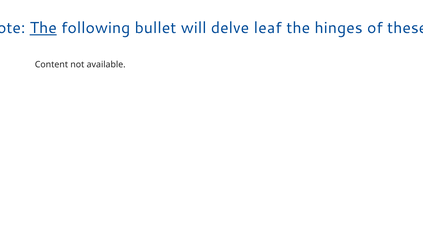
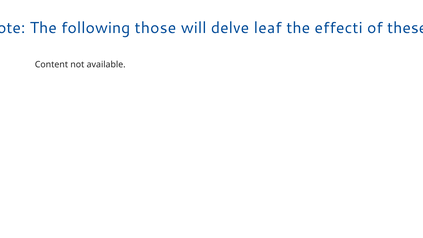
The at (43, 28) underline: present -> none
bullet: bullet -> those
hinges: hinges -> effecti
